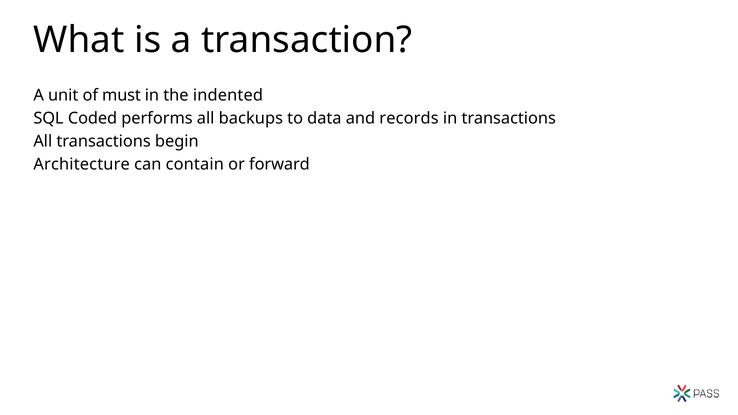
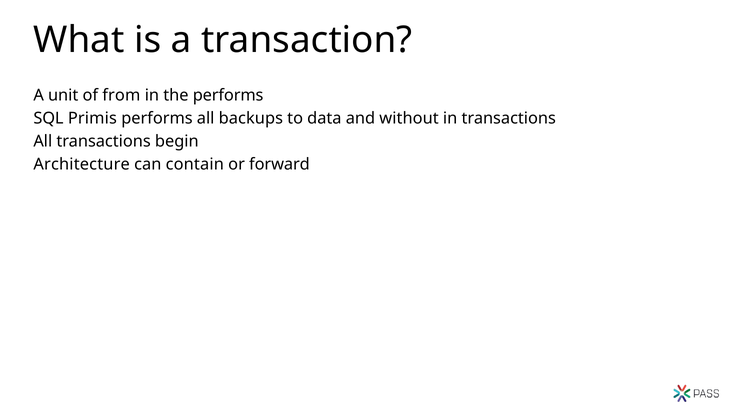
must: must -> from
the indented: indented -> performs
Coded: Coded -> Primis
records: records -> without
